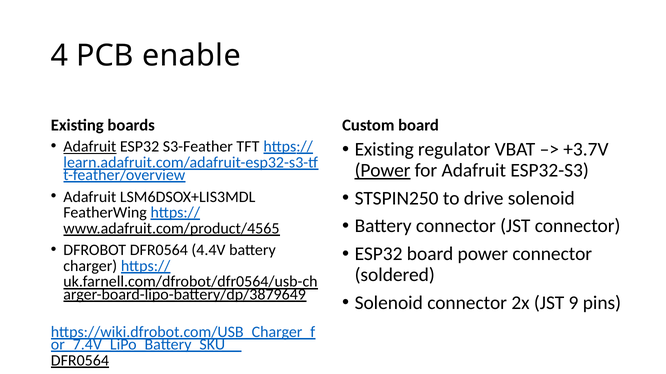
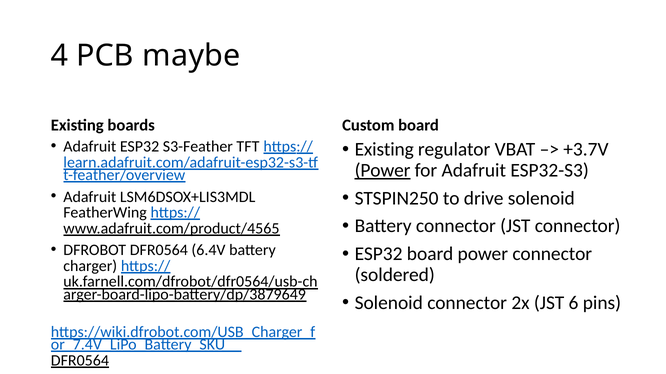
enable: enable -> maybe
Adafruit at (90, 147) underline: present -> none
4.4V: 4.4V -> 6.4V
9: 9 -> 6
